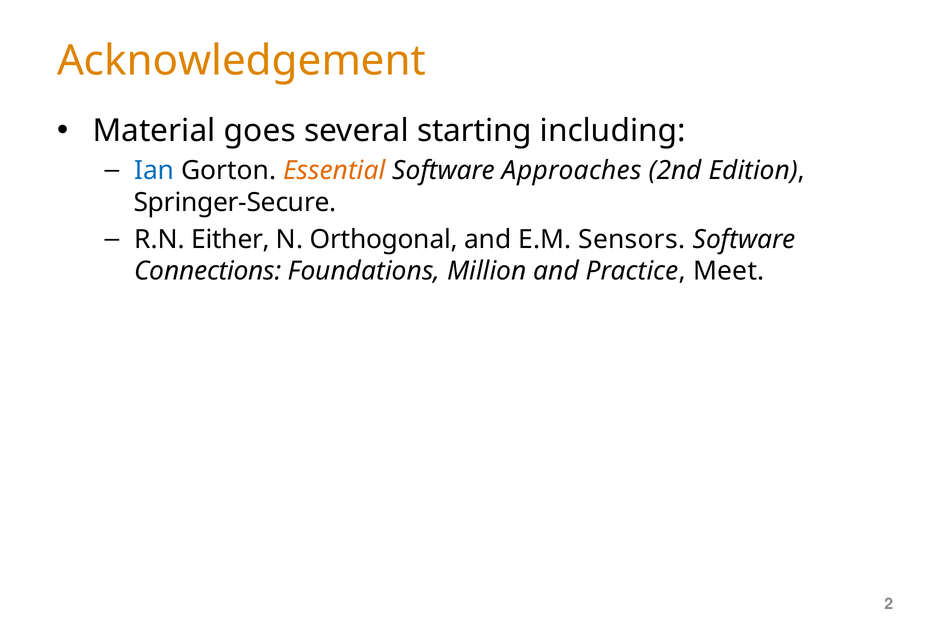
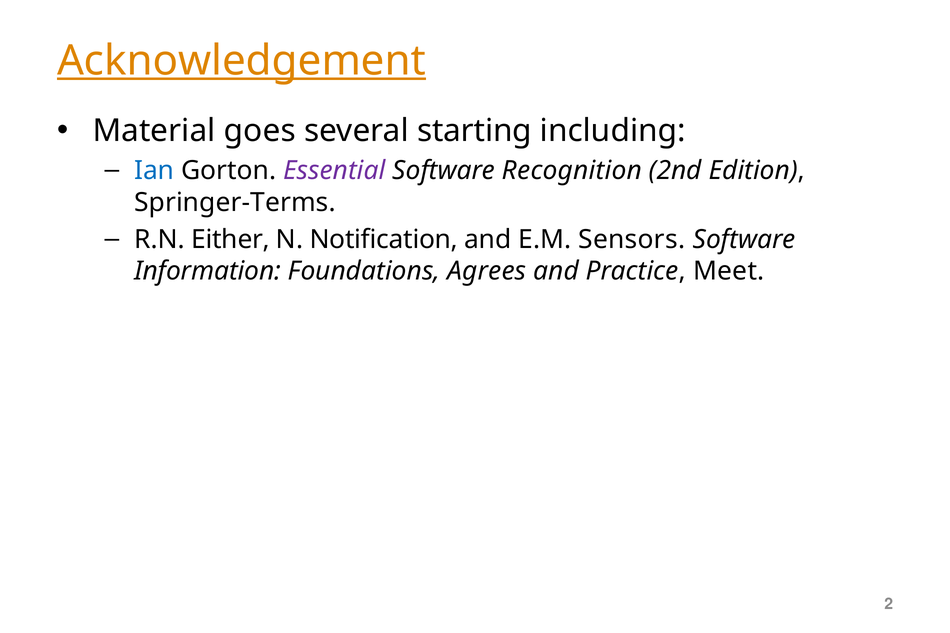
Acknowledgement underline: none -> present
Essential colour: orange -> purple
Approaches: Approaches -> Recognition
Springer-Secure: Springer-Secure -> Springer-Terms
Orthogonal: Orthogonal -> Notification
Connections: Connections -> Information
Million: Million -> Agrees
